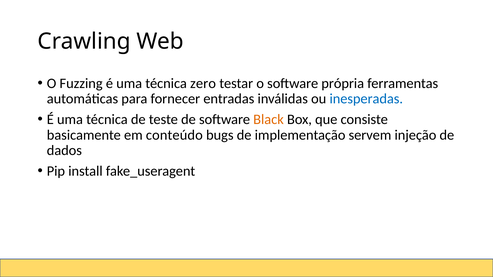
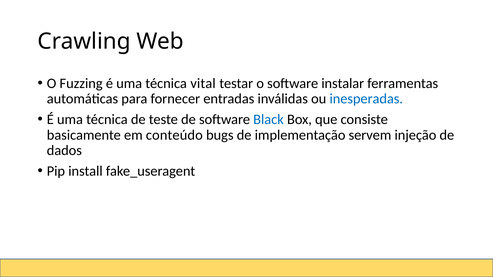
zero: zero -> vital
própria: própria -> instalar
Black colour: orange -> blue
